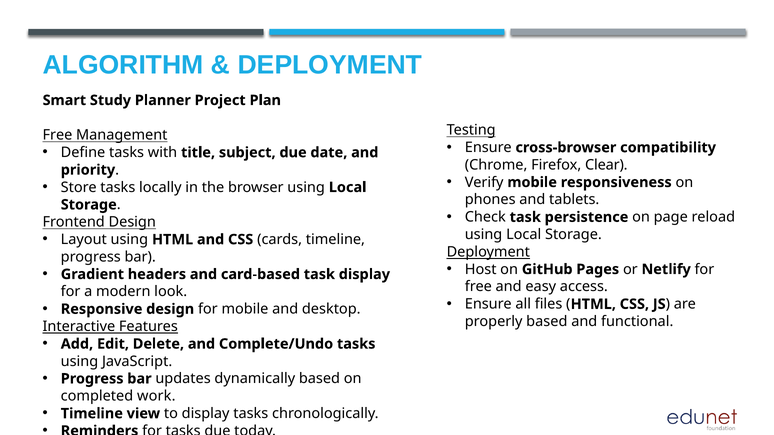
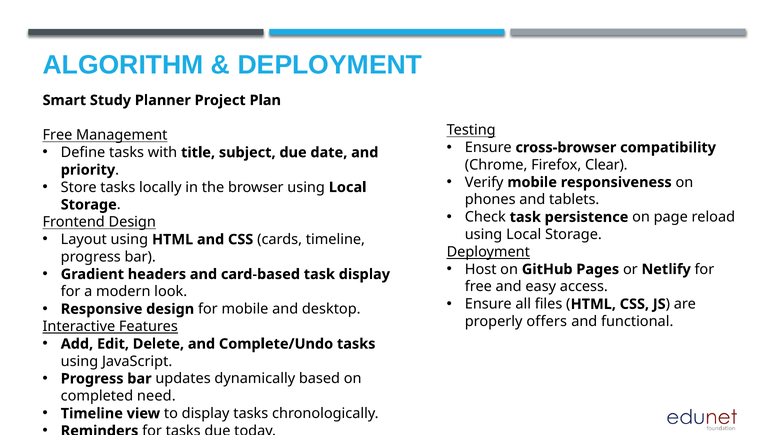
properly based: based -> offers
work: work -> need
